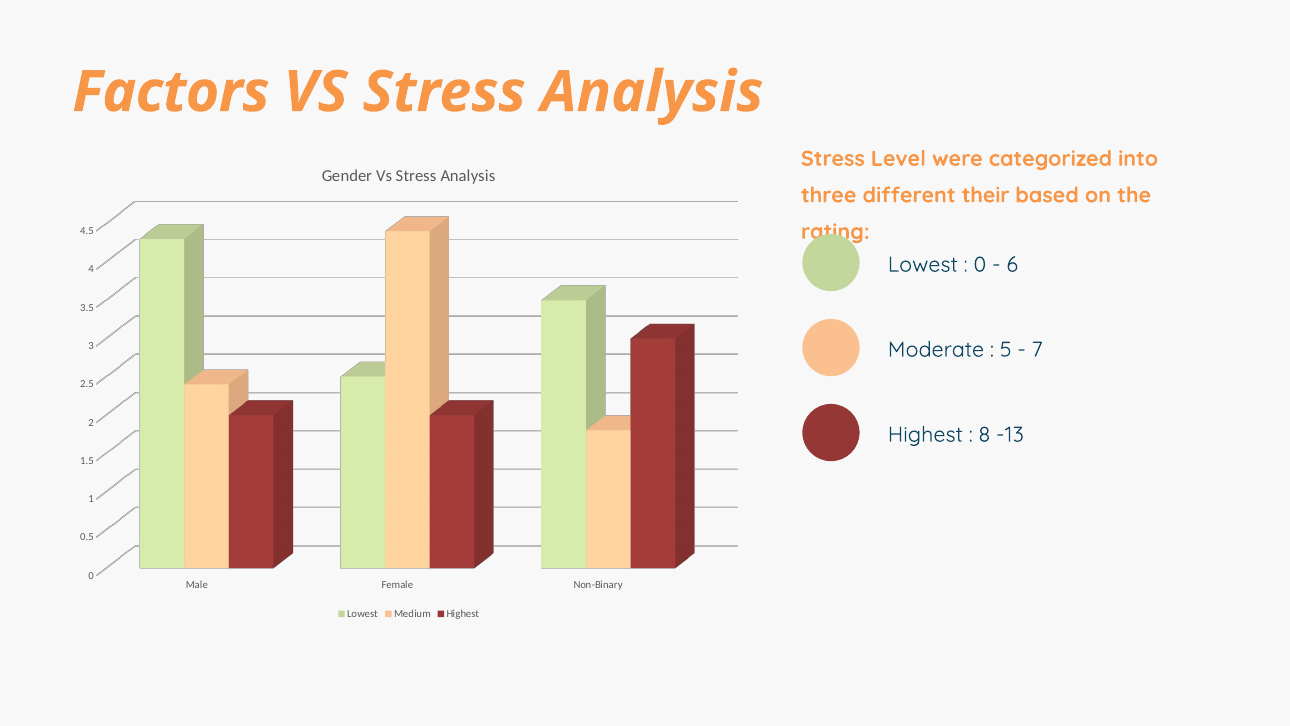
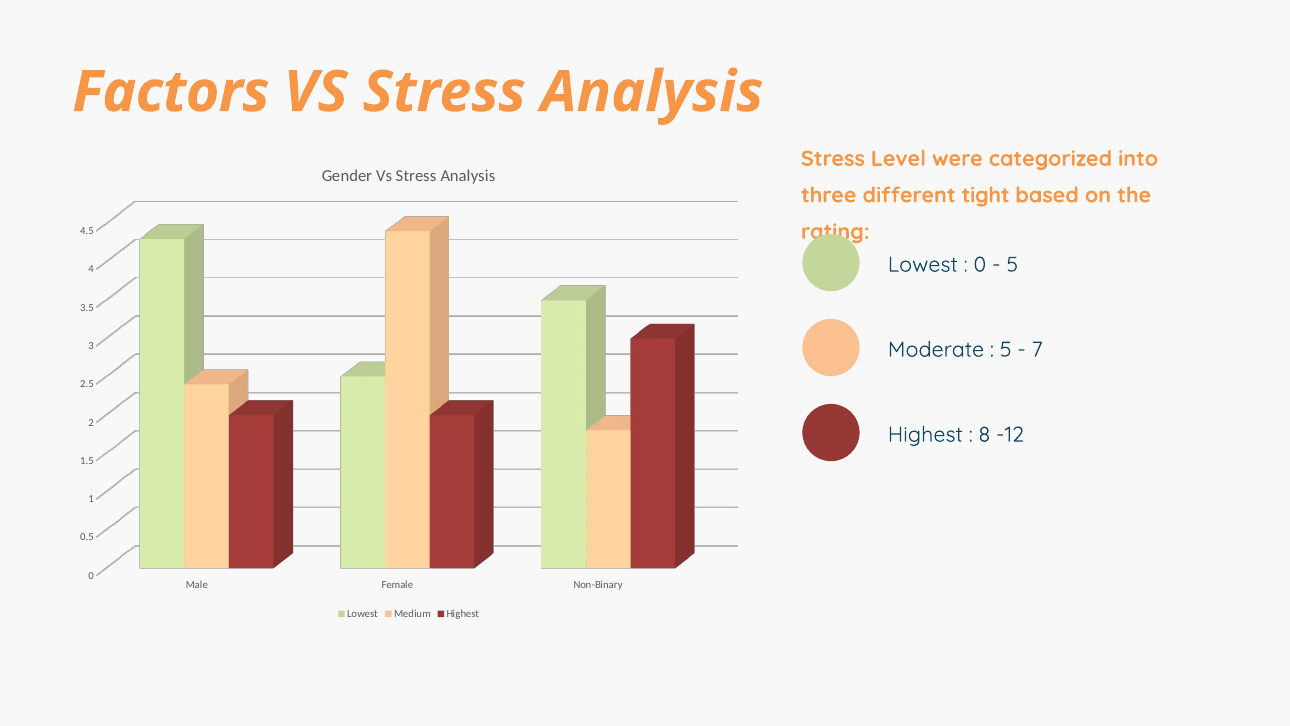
their: their -> tight
6 at (1012, 264): 6 -> 5
-13: -13 -> -12
